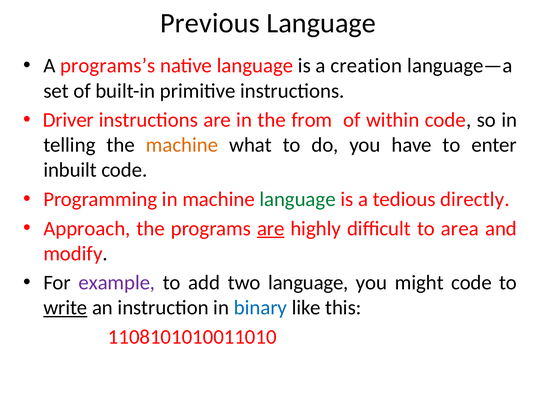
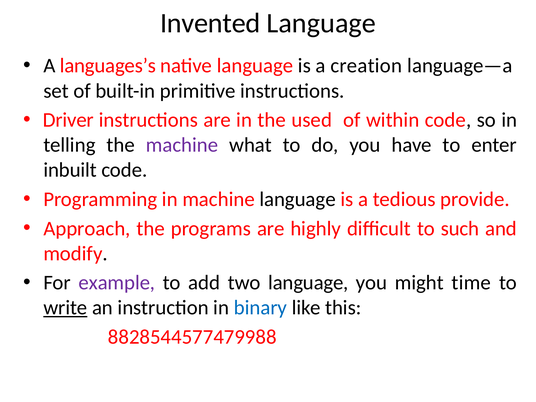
Previous: Previous -> Invented
programs’s: programs’s -> languages’s
from: from -> used
machine at (182, 145) colour: orange -> purple
language at (298, 199) colour: green -> black
directly: directly -> provide
are at (271, 228) underline: present -> none
area: area -> such
might code: code -> time
1108101010011010: 1108101010011010 -> 8828544577479988
